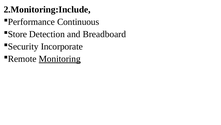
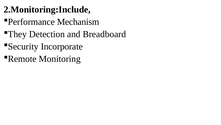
Continuous: Continuous -> Mechanism
Store: Store -> They
Monitoring underline: present -> none
